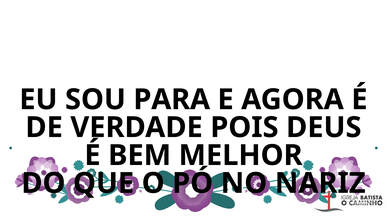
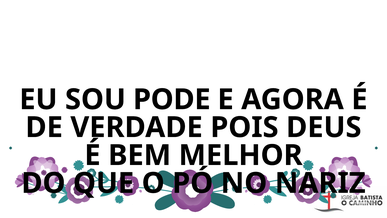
PARA: PARA -> PODE
